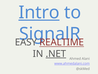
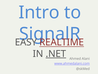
Intro underline: present -> none
